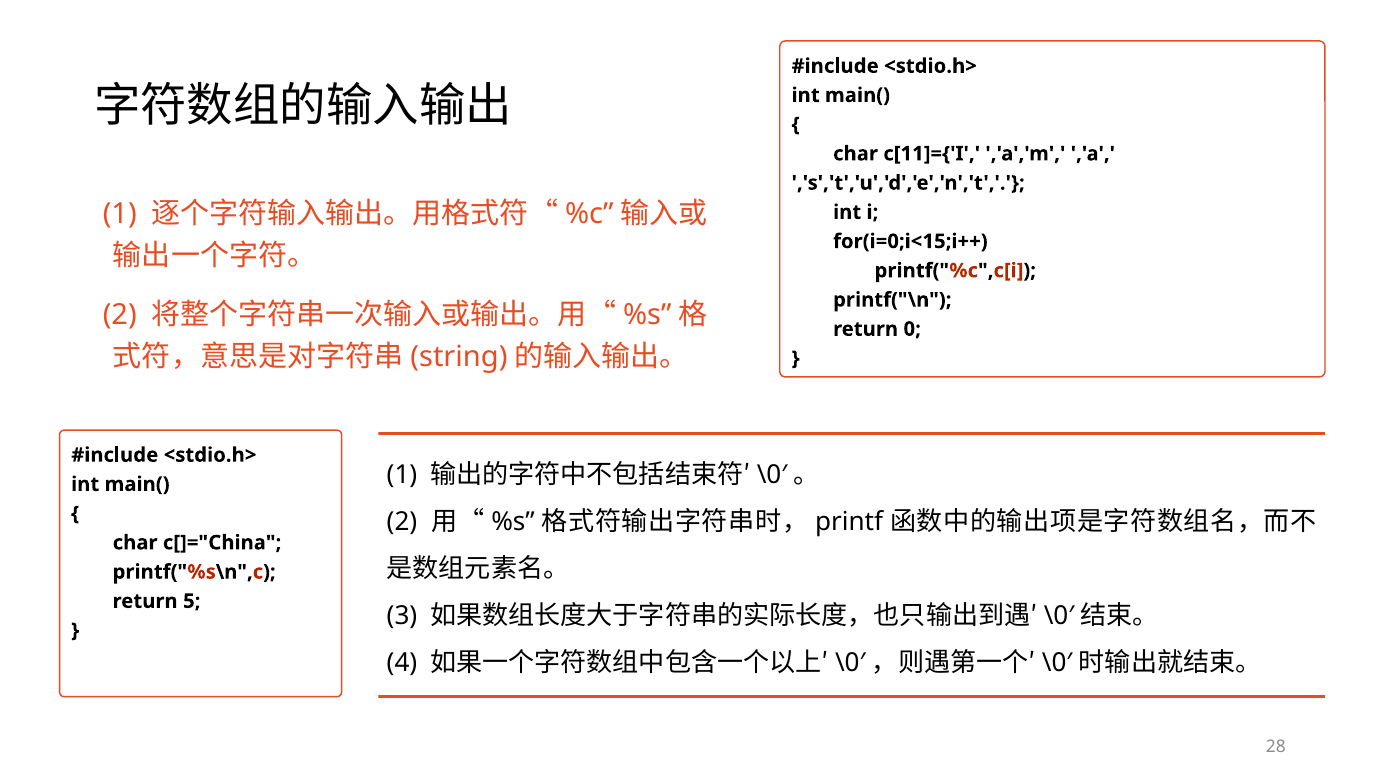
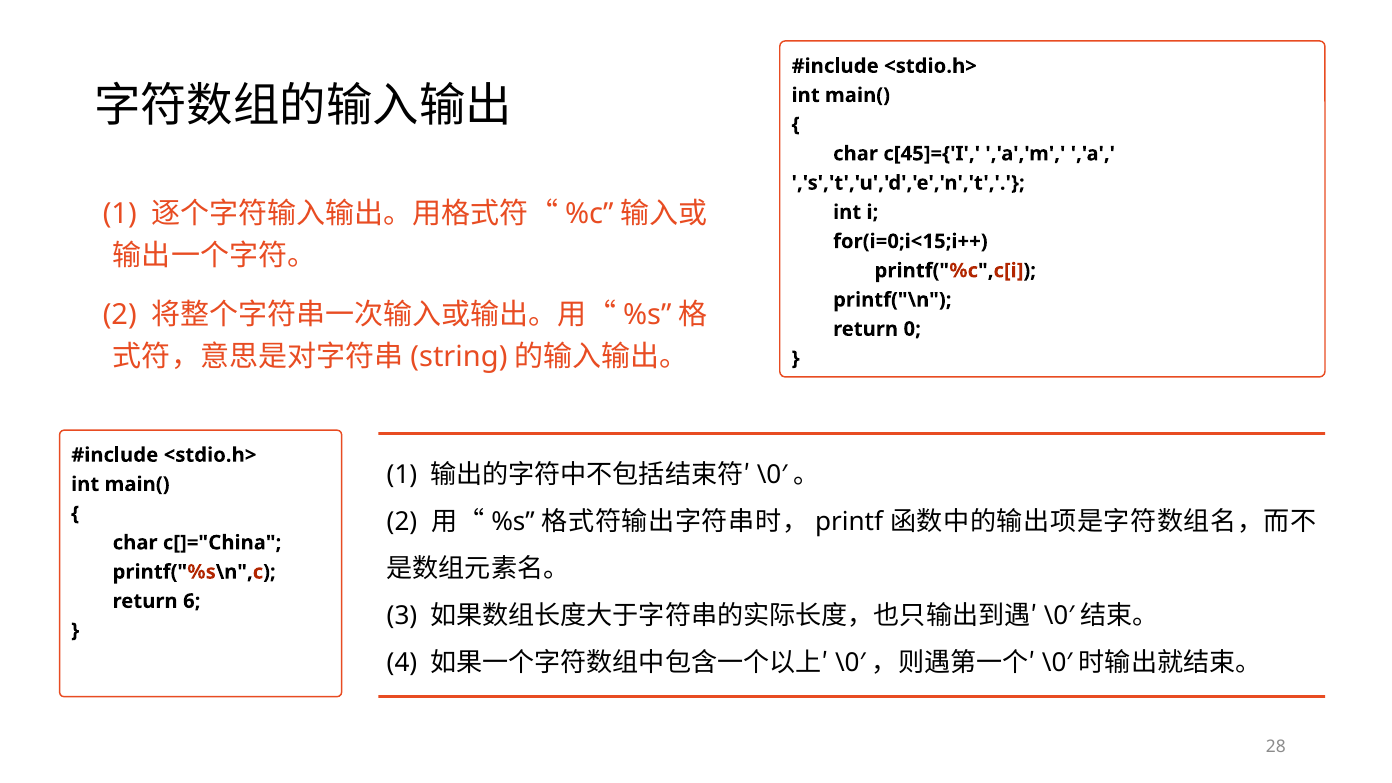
c[11]={'I: c[11]={'I -> c[45]={'I
5: 5 -> 6
